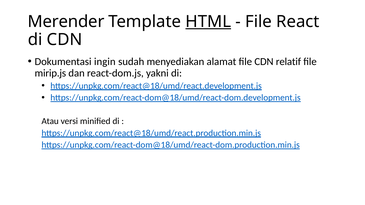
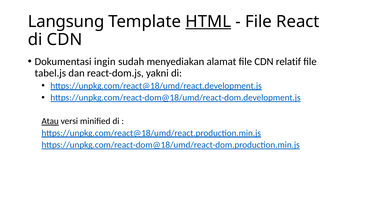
Merender: Merender -> Langsung
mirip.js: mirip.js -> tabel.js
Atau underline: none -> present
